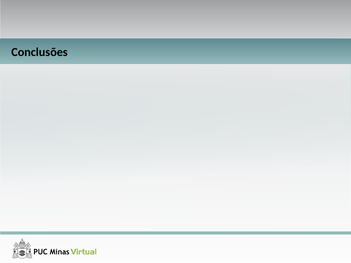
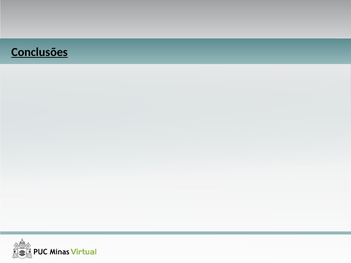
Conclusões underline: none -> present
